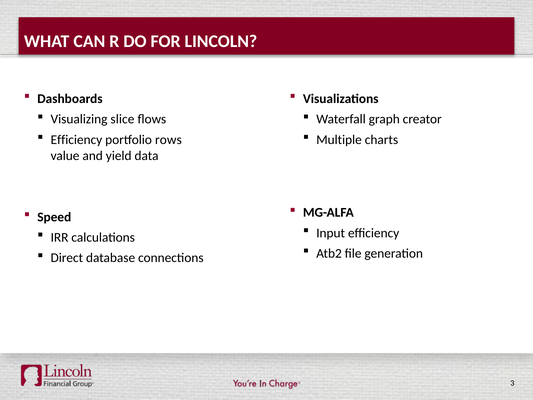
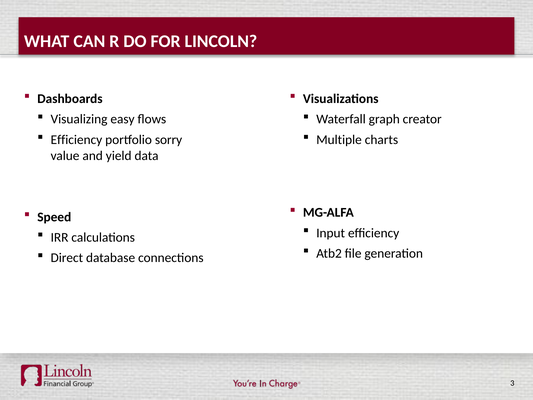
slice: slice -> easy
rows: rows -> sorry
